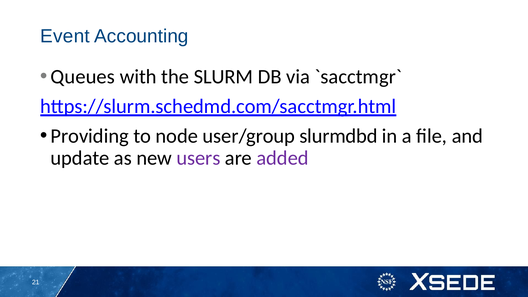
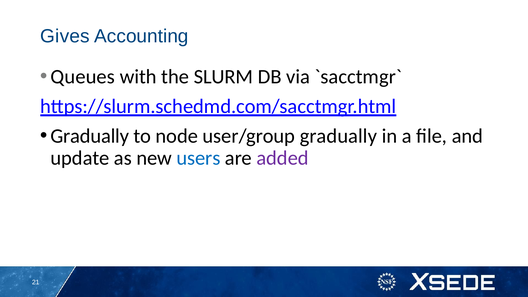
Event: Event -> Gives
Providing at (90, 136): Providing -> Gradually
user/group slurmdbd: slurmdbd -> gradually
users colour: purple -> blue
